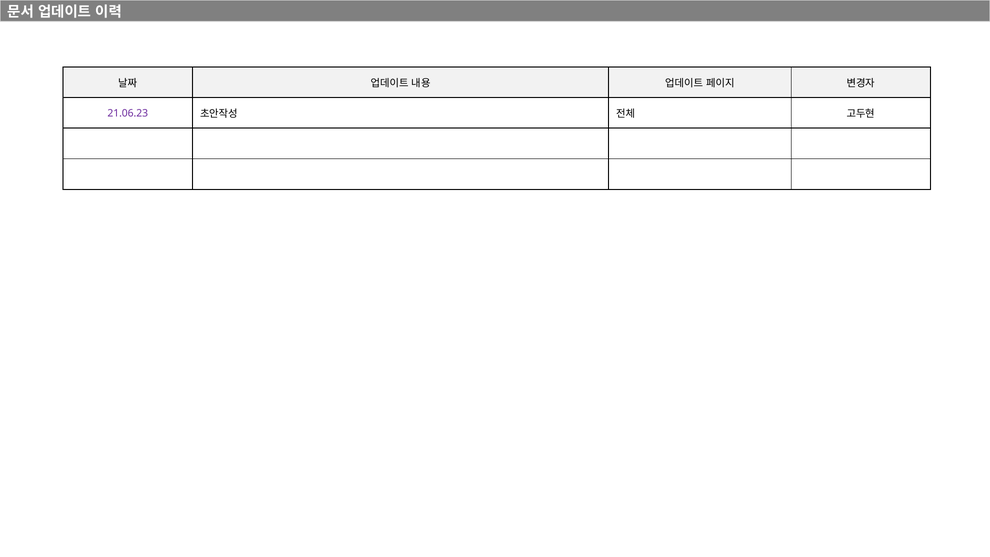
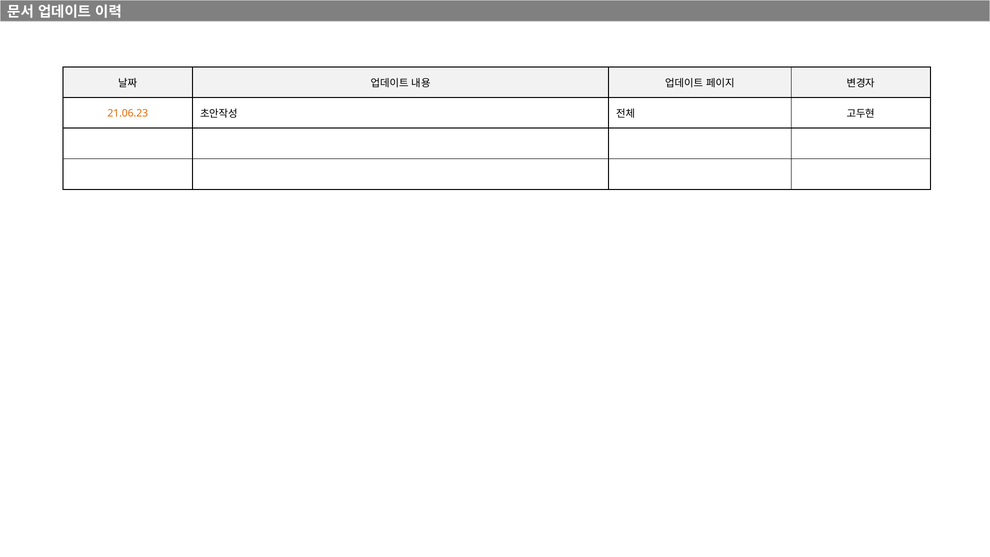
21.06.23 colour: purple -> orange
